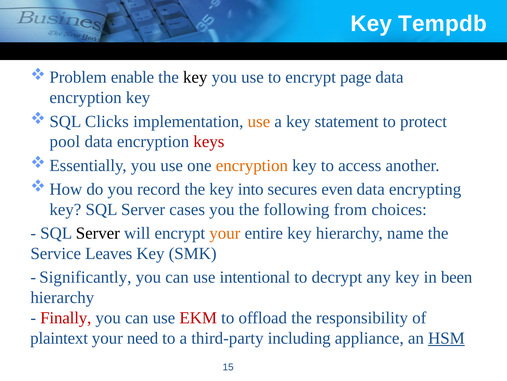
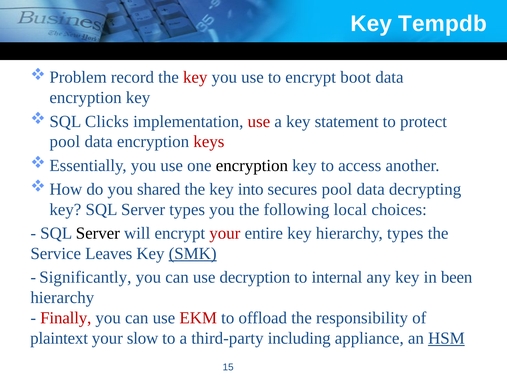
enable: enable -> record
key at (195, 77) colour: black -> red
page: page -> boot
use at (259, 121) colour: orange -> red
encryption at (252, 165) colour: orange -> black
record: record -> shared
secures even: even -> pool
encrypting: encrypting -> decrypting
Server cases: cases -> types
from: from -> local
your at (225, 233) colour: orange -> red
hierarchy name: name -> types
SMK underline: none -> present
intentional: intentional -> decryption
decrypt: decrypt -> internal
need: need -> slow
